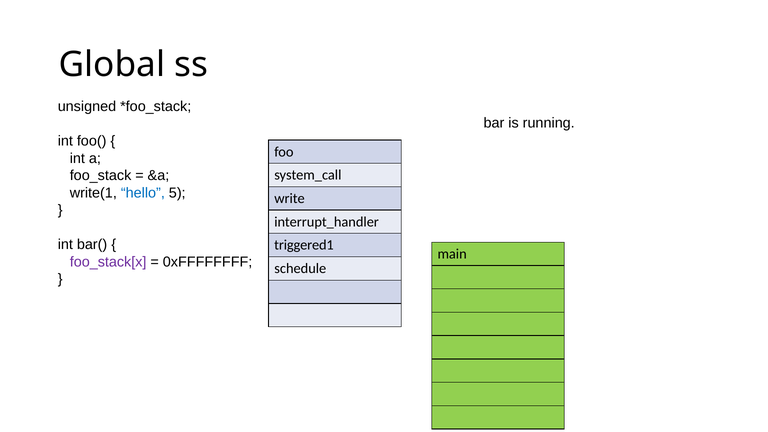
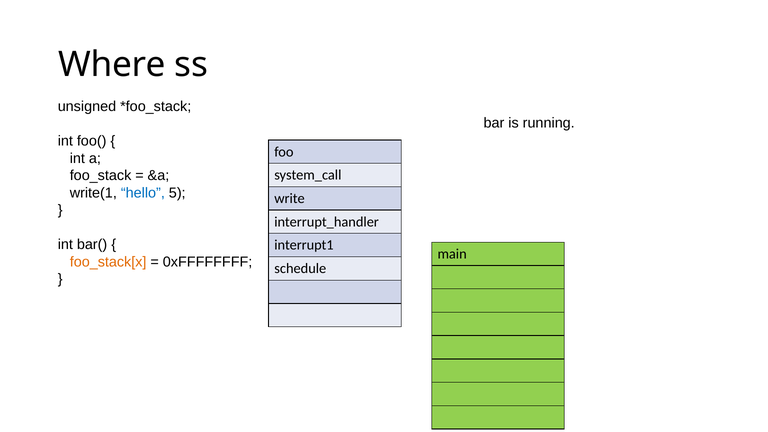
Global: Global -> Where
triggered1: triggered1 -> interrupt1
foo_stack[x colour: purple -> orange
